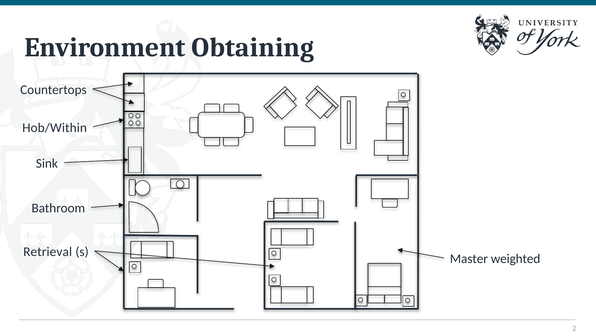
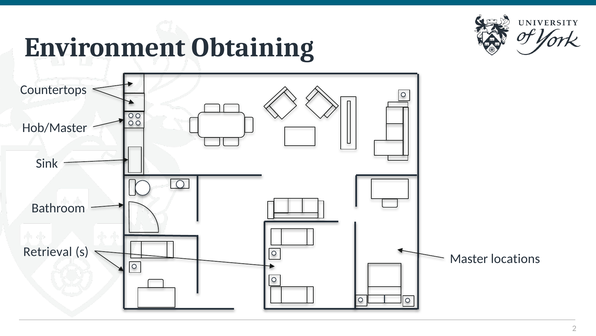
Hob/Within: Hob/Within -> Hob/Master
weighted: weighted -> locations
